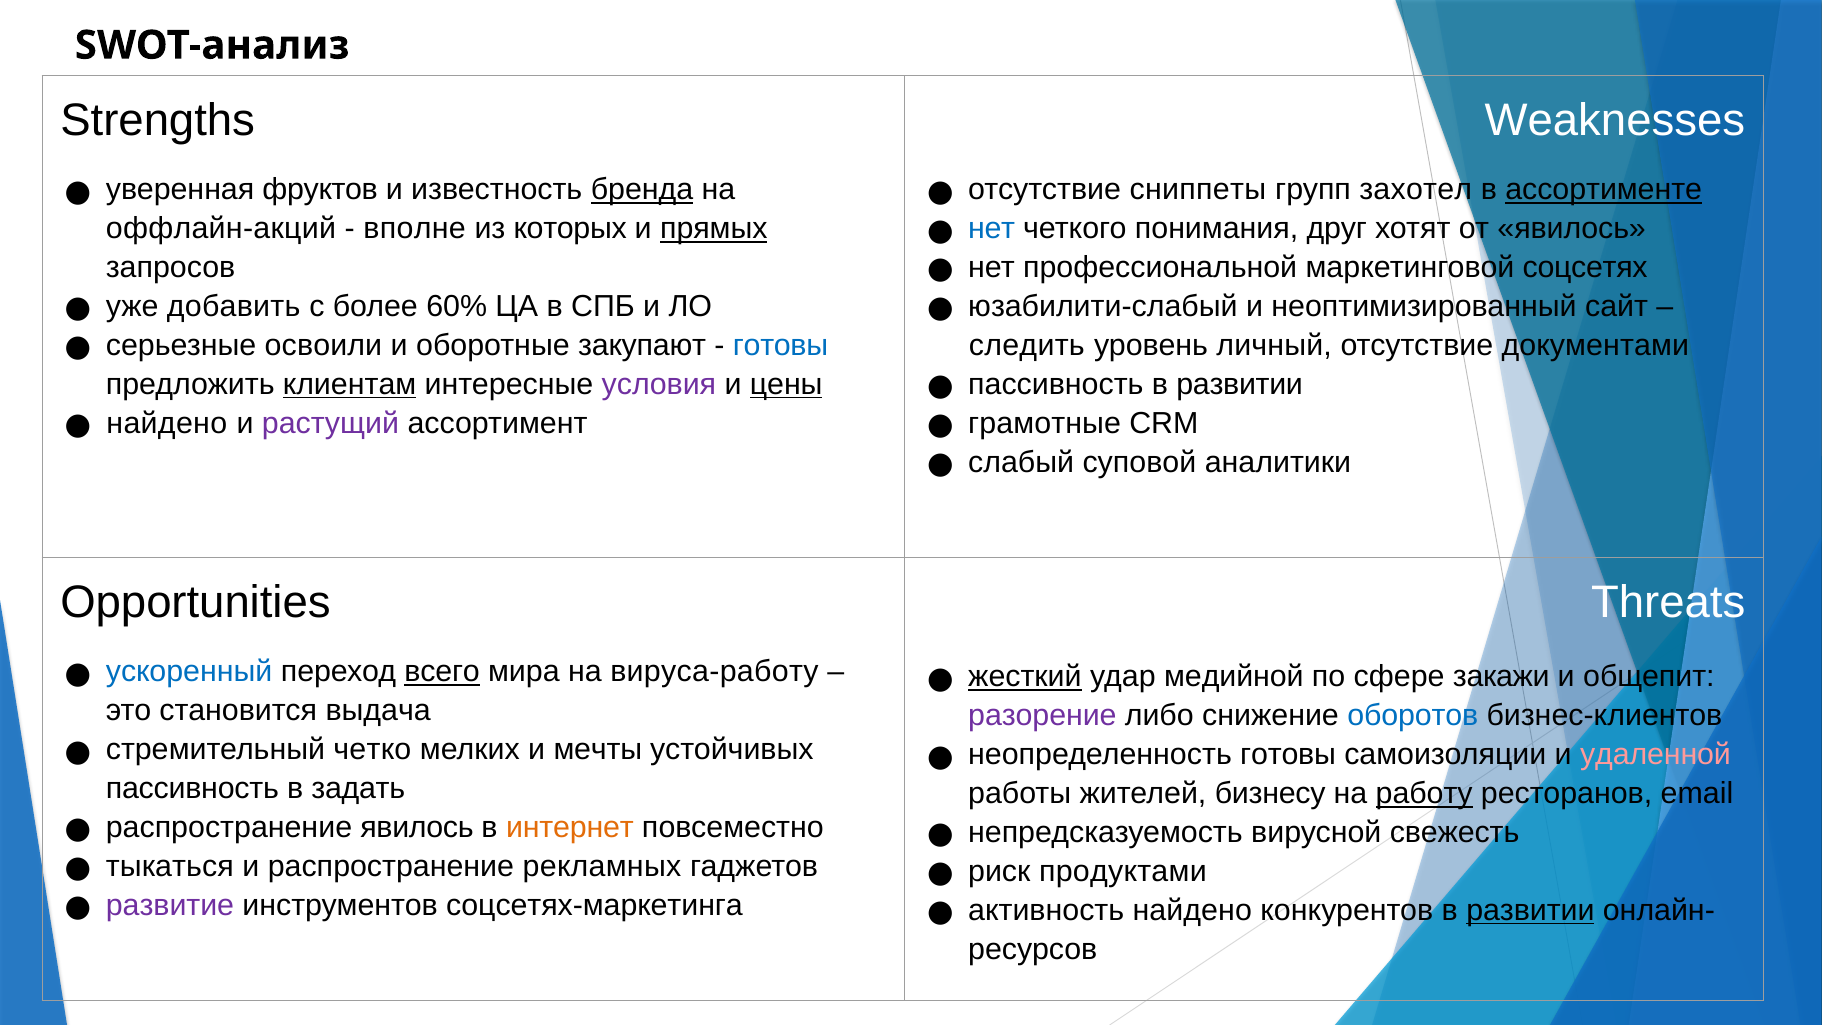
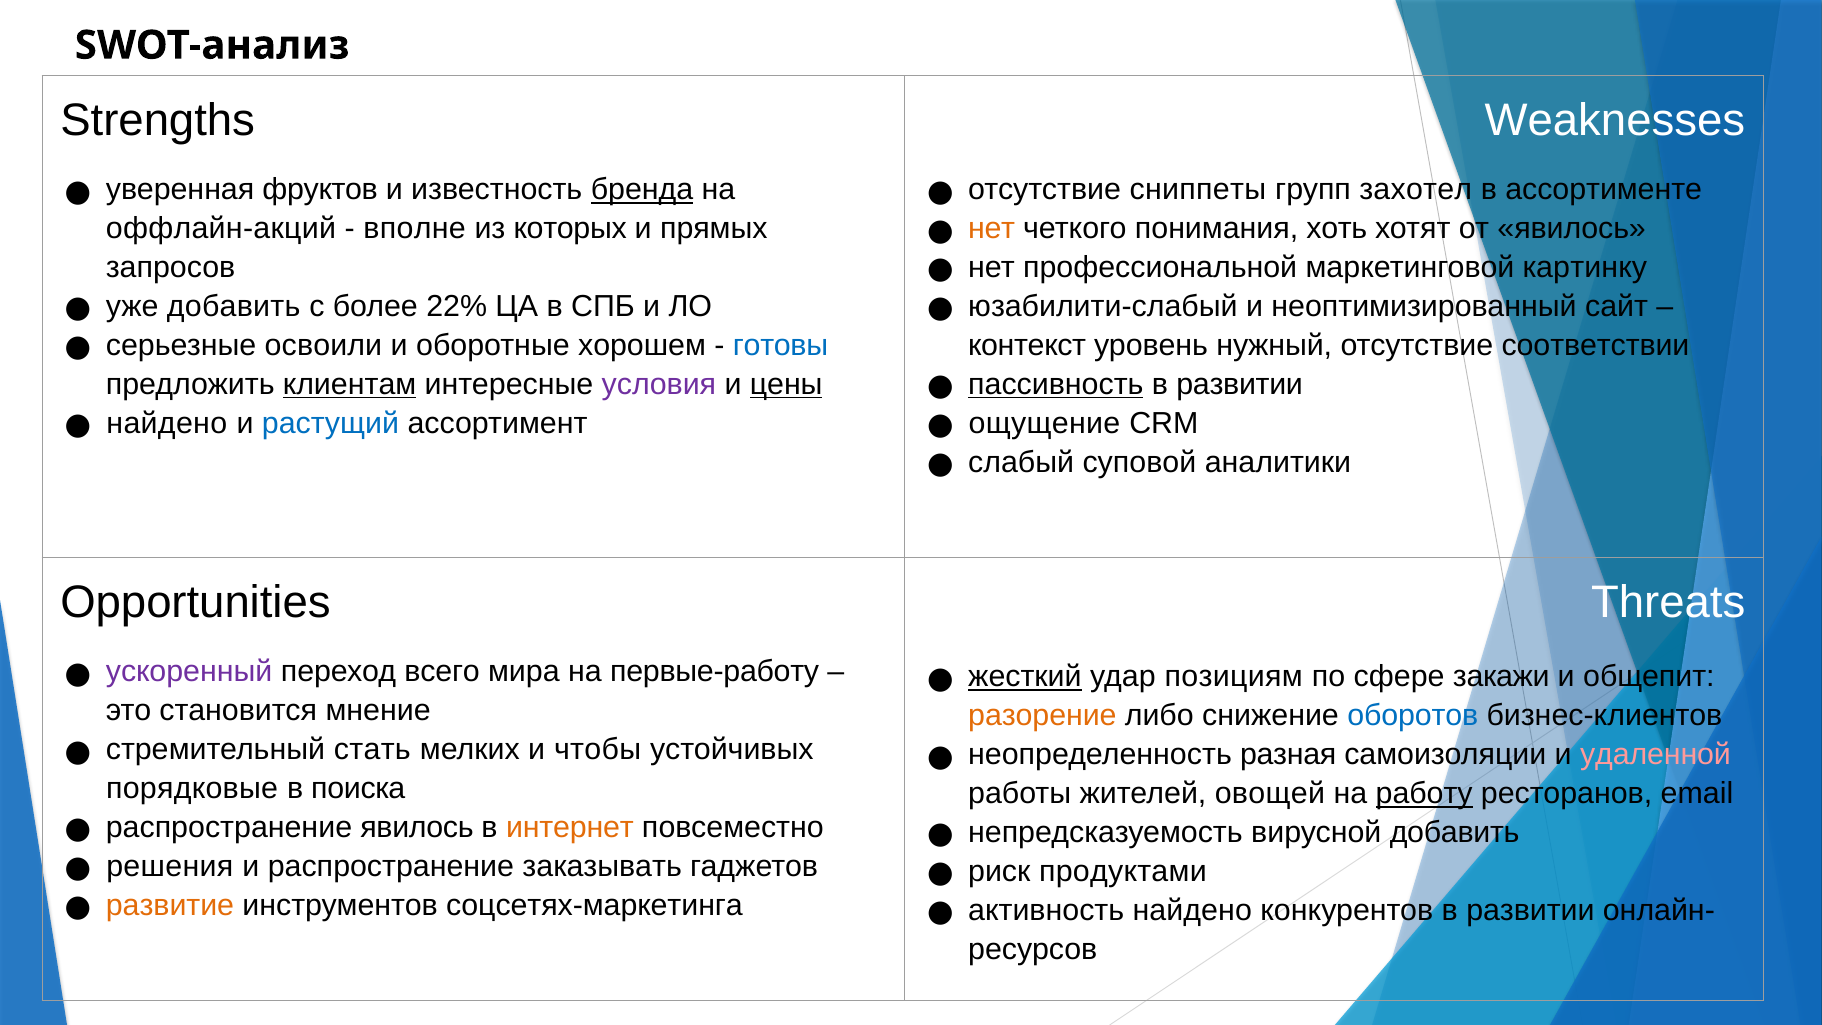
ассортименте underline: present -> none
прямых underline: present -> none
нет at (992, 229) colour: blue -> orange
друг: друг -> хоть
соцсетях: соцсетях -> картинку
60%: 60% -> 22%
следить: следить -> контекст
личный: личный -> нужный
документами: документами -> соответствии
закупают: закупают -> хорошем
пассивность at (1056, 384) underline: none -> present
растущий colour: purple -> blue
грамотные: грамотные -> ощущение
ускоренный colour: blue -> purple
всего underline: present -> none
вируса-работу: вируса-работу -> первые-работу
медийной: медийной -> позициям
выдача: выдача -> мнение
разорение colour: purple -> orange
четко: четко -> стать
мечты: мечты -> чтобы
неопределенность готовы: готовы -> разная
пассивность at (192, 789): пассивность -> порядковые
задать: задать -> поиска
бизнесу: бизнесу -> овощей
вирусной свежесть: свежесть -> добавить
тыкаться: тыкаться -> решения
рекламных: рекламных -> заказывать
развитие colour: purple -> orange
развитии at (1530, 910) underline: present -> none
